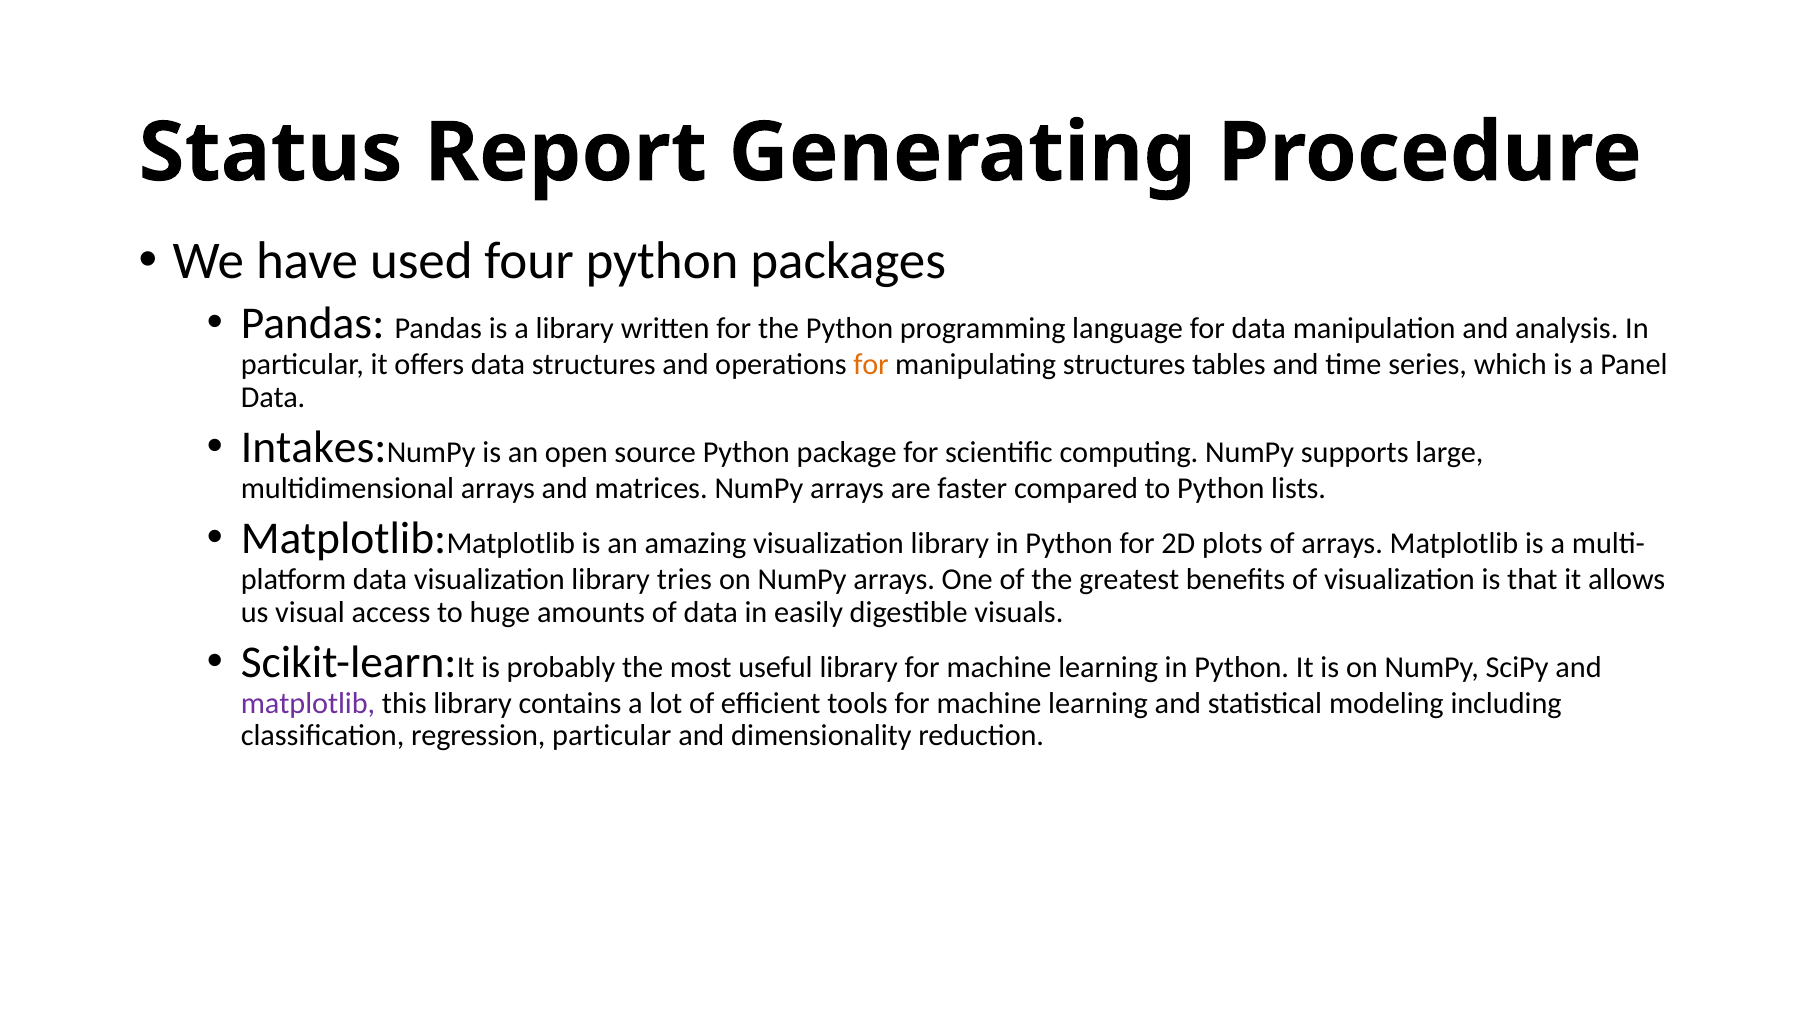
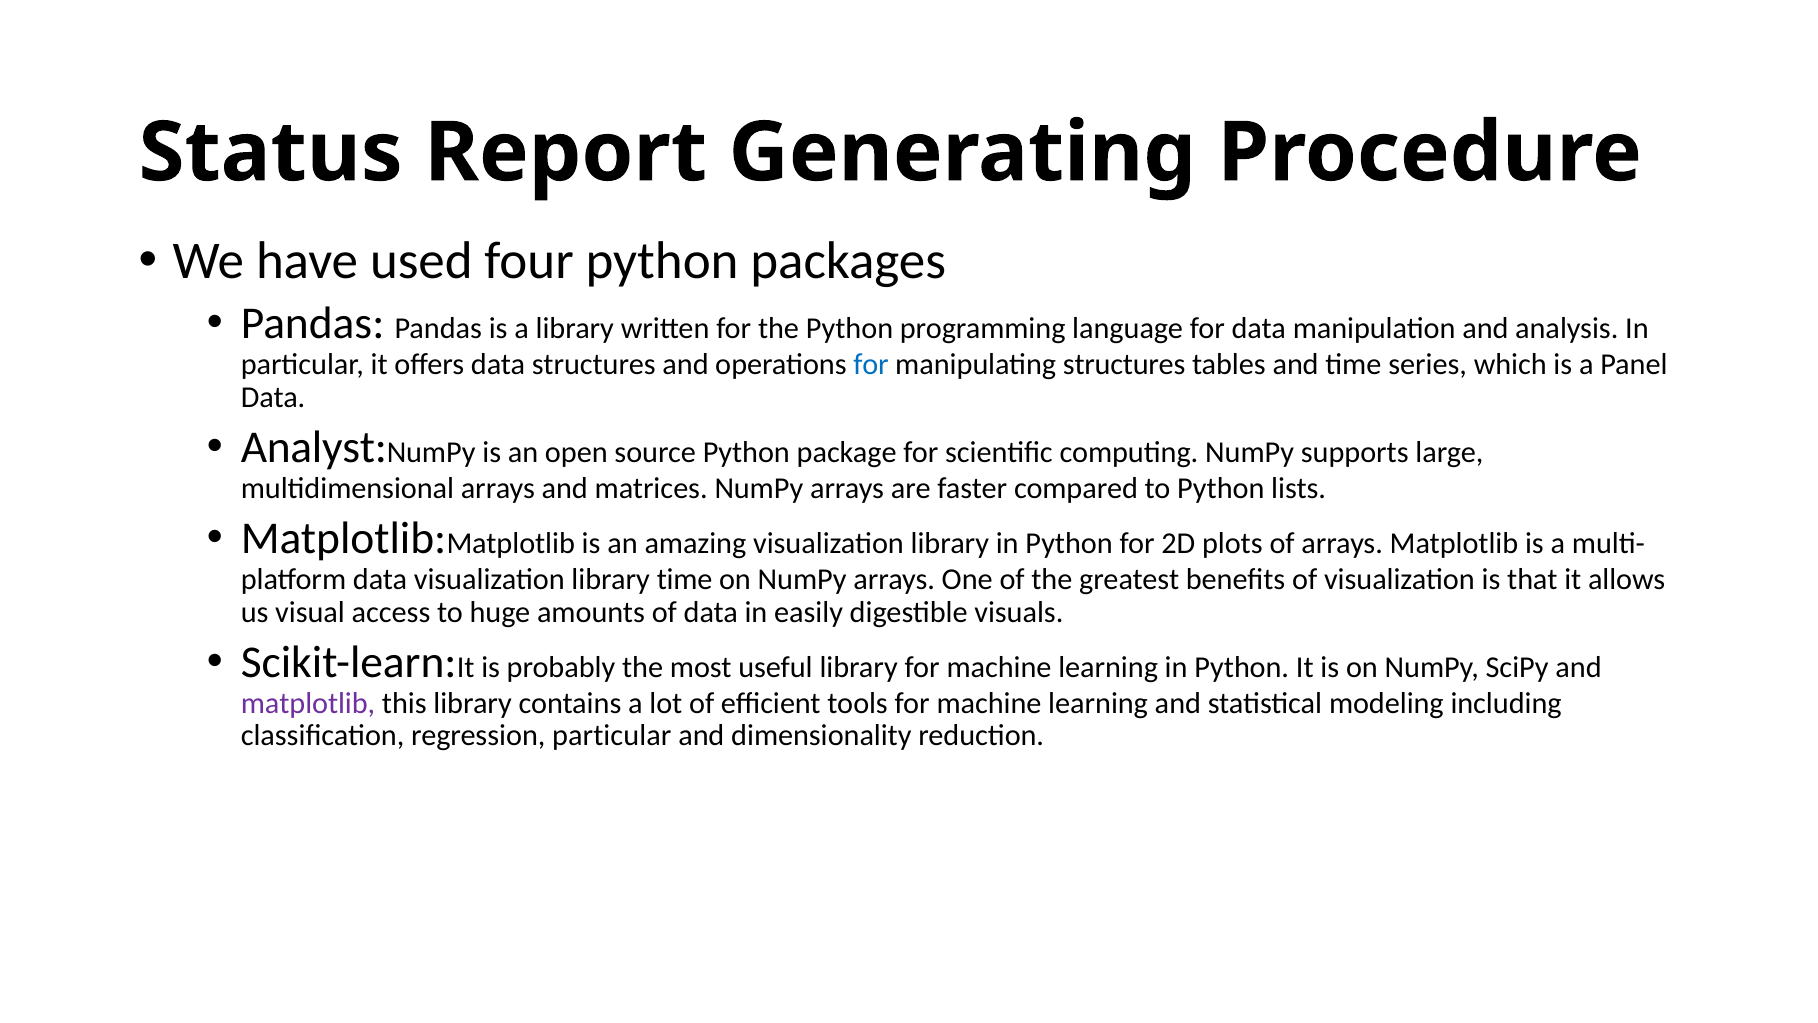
for at (871, 364) colour: orange -> blue
Intakes: Intakes -> Analyst
library tries: tries -> time
